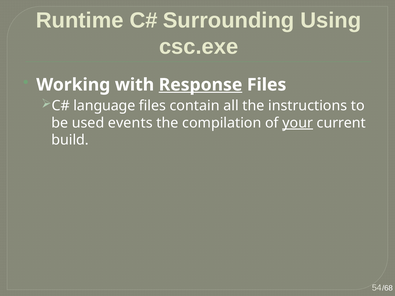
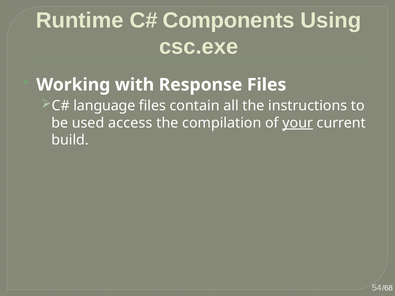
Surrounding: Surrounding -> Components
Response underline: present -> none
events: events -> access
